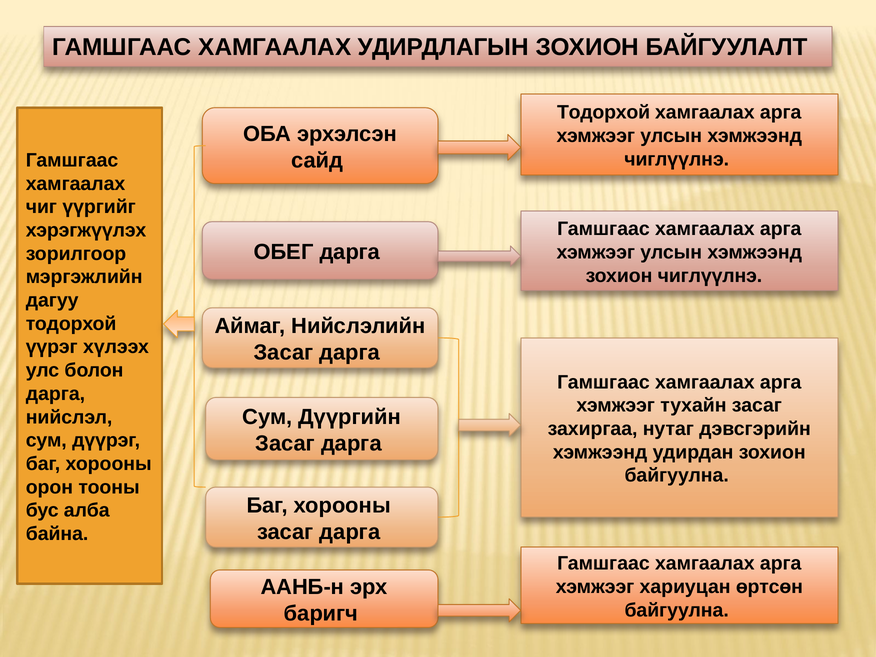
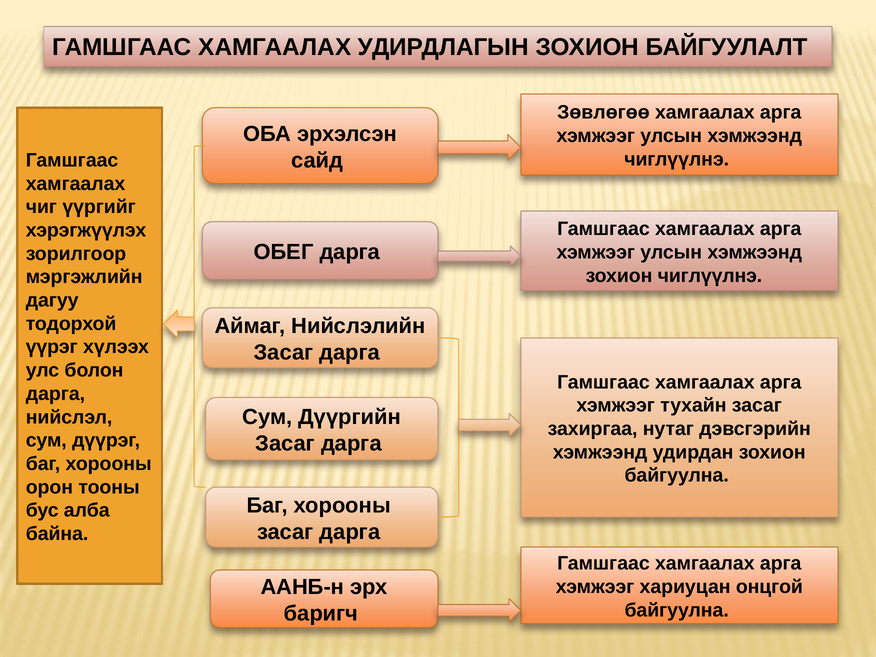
Тодорхой at (604, 112): Тодорхой -> Зөвлөгөө
өртсөн: өртсөн -> онцгой
